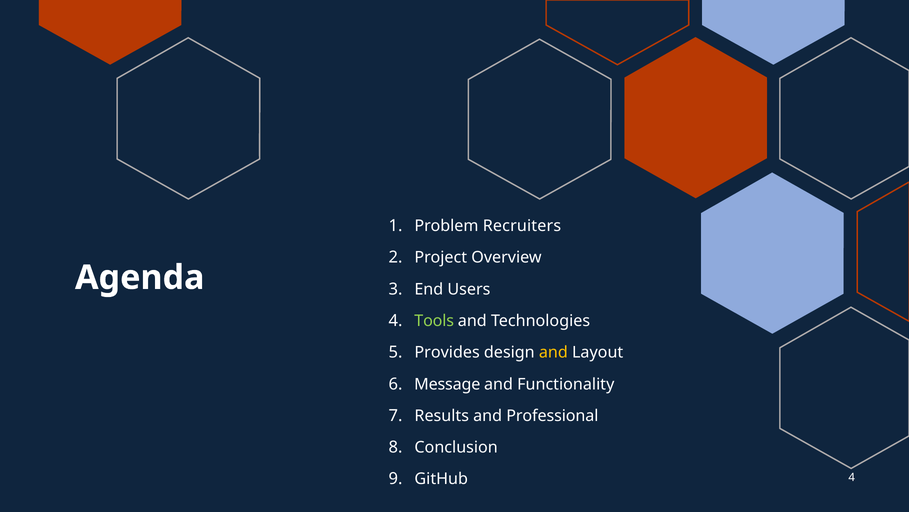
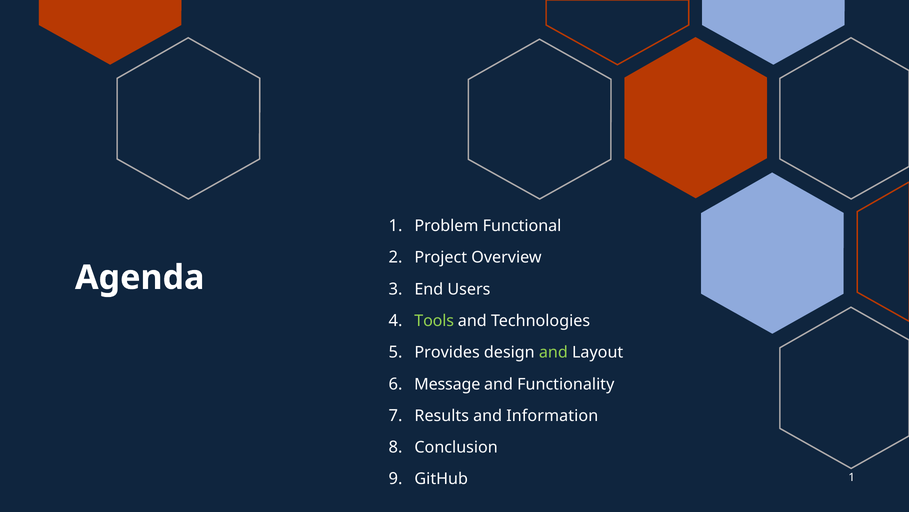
Recruiters: Recruiters -> Functional
and at (553, 352) colour: yellow -> light green
Professional: Professional -> Information
GitHub 4: 4 -> 1
